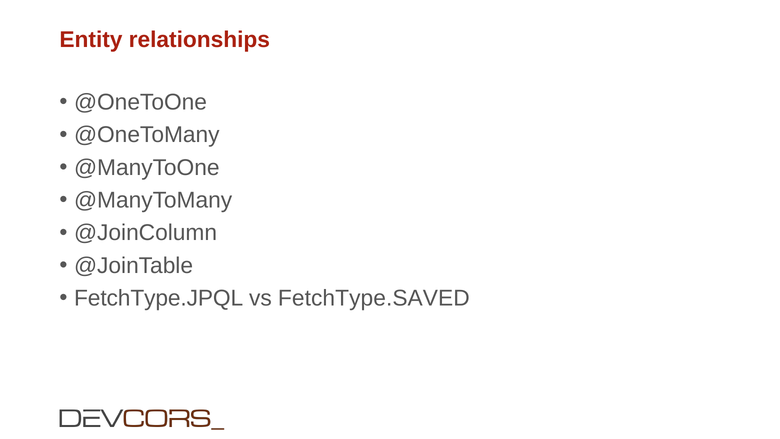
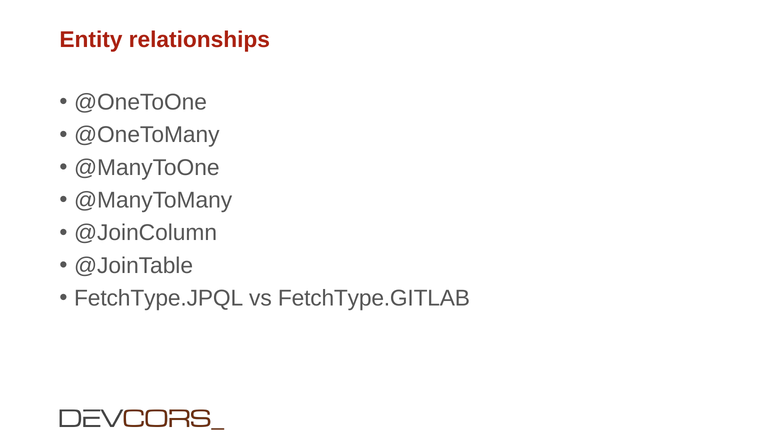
FetchType.SAVED: FetchType.SAVED -> FetchType.GITLAB
